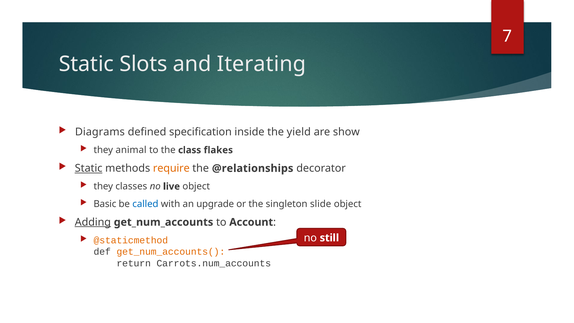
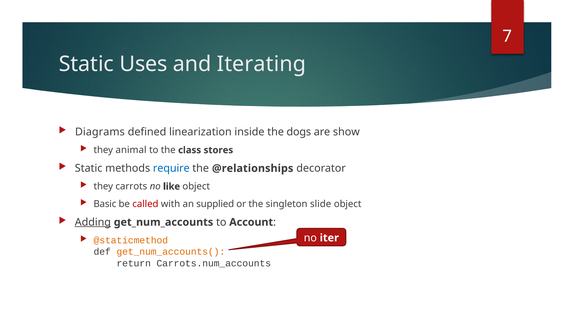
Slots: Slots -> Uses
specification: specification -> linearization
yield: yield -> dogs
flakes: flakes -> stores
Static at (89, 168) underline: present -> none
require colour: orange -> blue
classes: classes -> carrots
live: live -> like
called colour: blue -> red
upgrade: upgrade -> supplied
still: still -> iter
